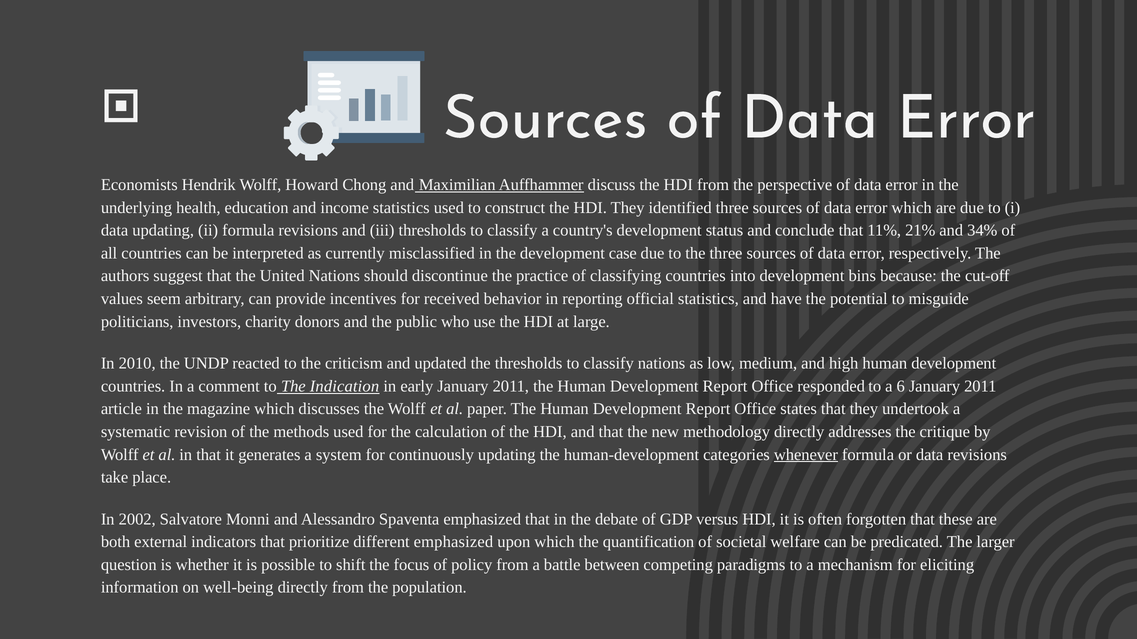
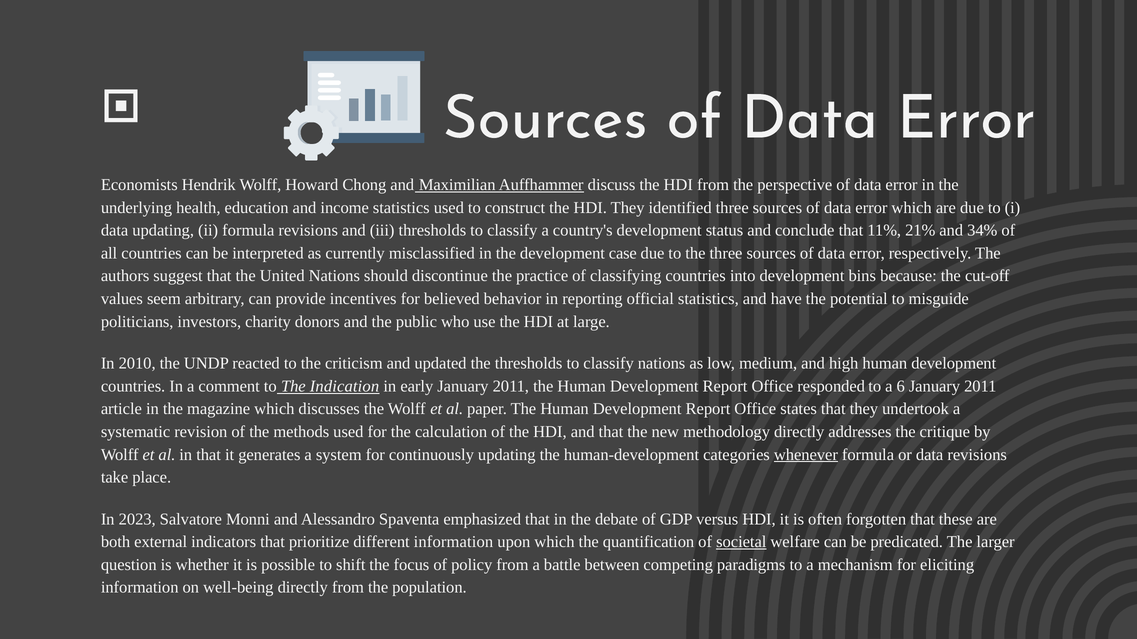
received: received -> believed
2002: 2002 -> 2023
different emphasized: emphasized -> information
societal underline: none -> present
